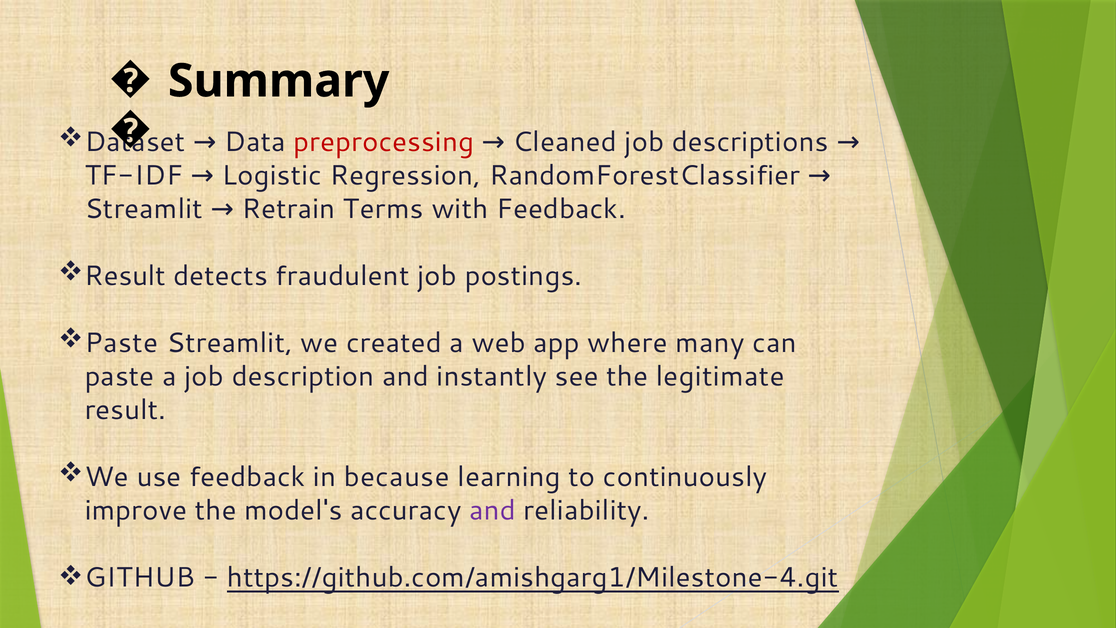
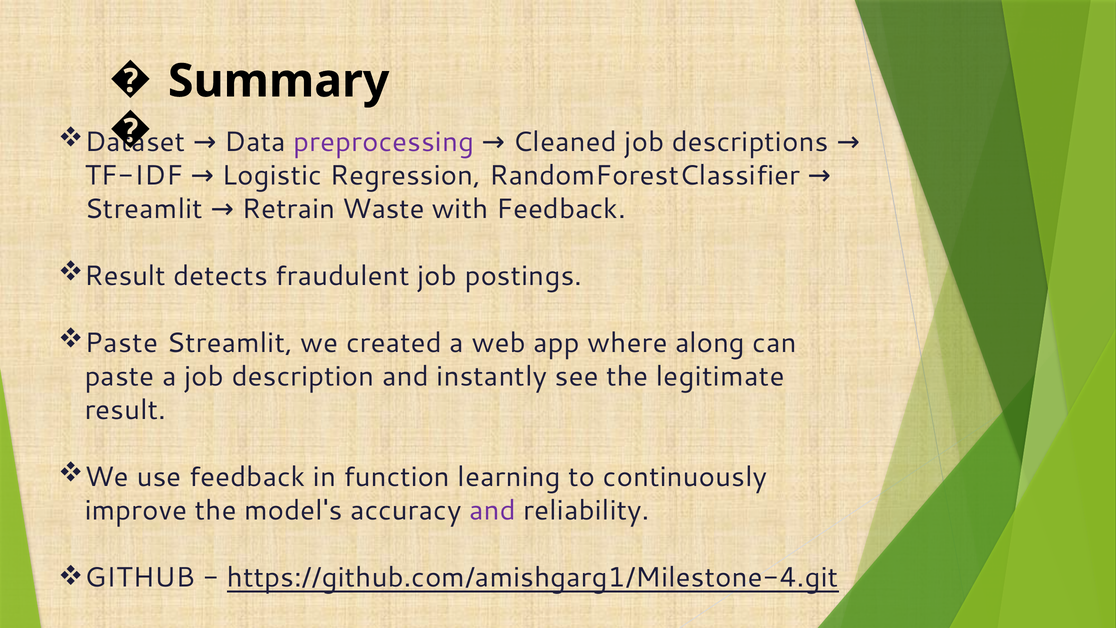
preprocessing colour: red -> purple
Terms: Terms -> Waste
many: many -> along
because: because -> function
